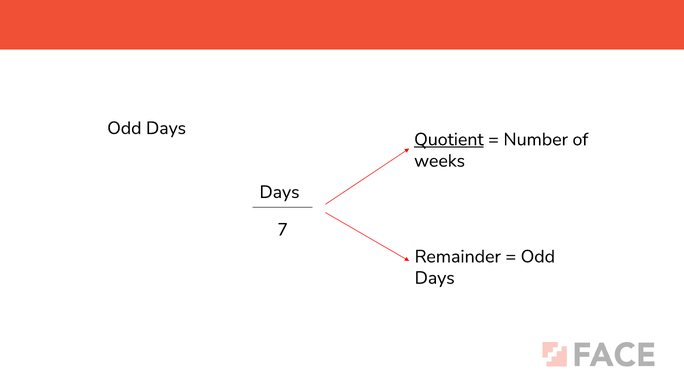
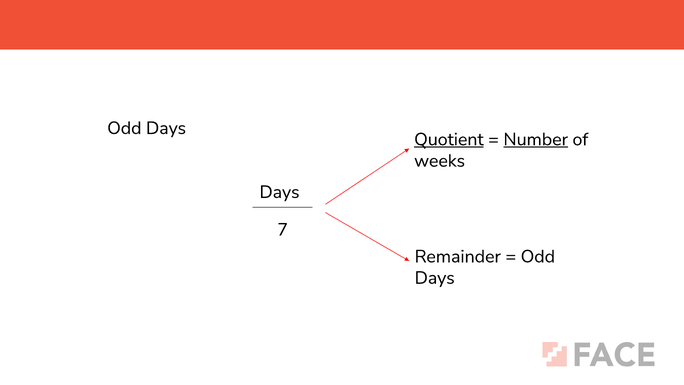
Number underline: none -> present
